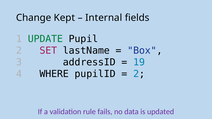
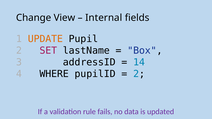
Kept: Kept -> View
UPDATE colour: green -> orange
19: 19 -> 14
